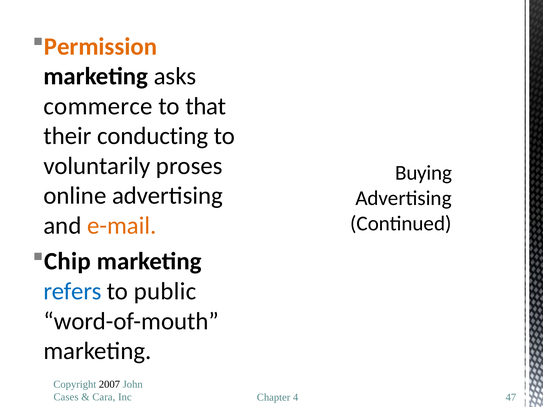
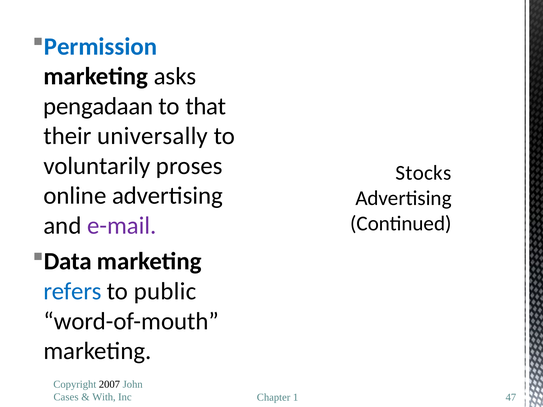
Permission colour: orange -> blue
commerce: commerce -> pengadaan
conducting: conducting -> universally
Buying: Buying -> Stocks
e-mail colour: orange -> purple
Chip: Chip -> Data
Cara: Cara -> With
4: 4 -> 1
